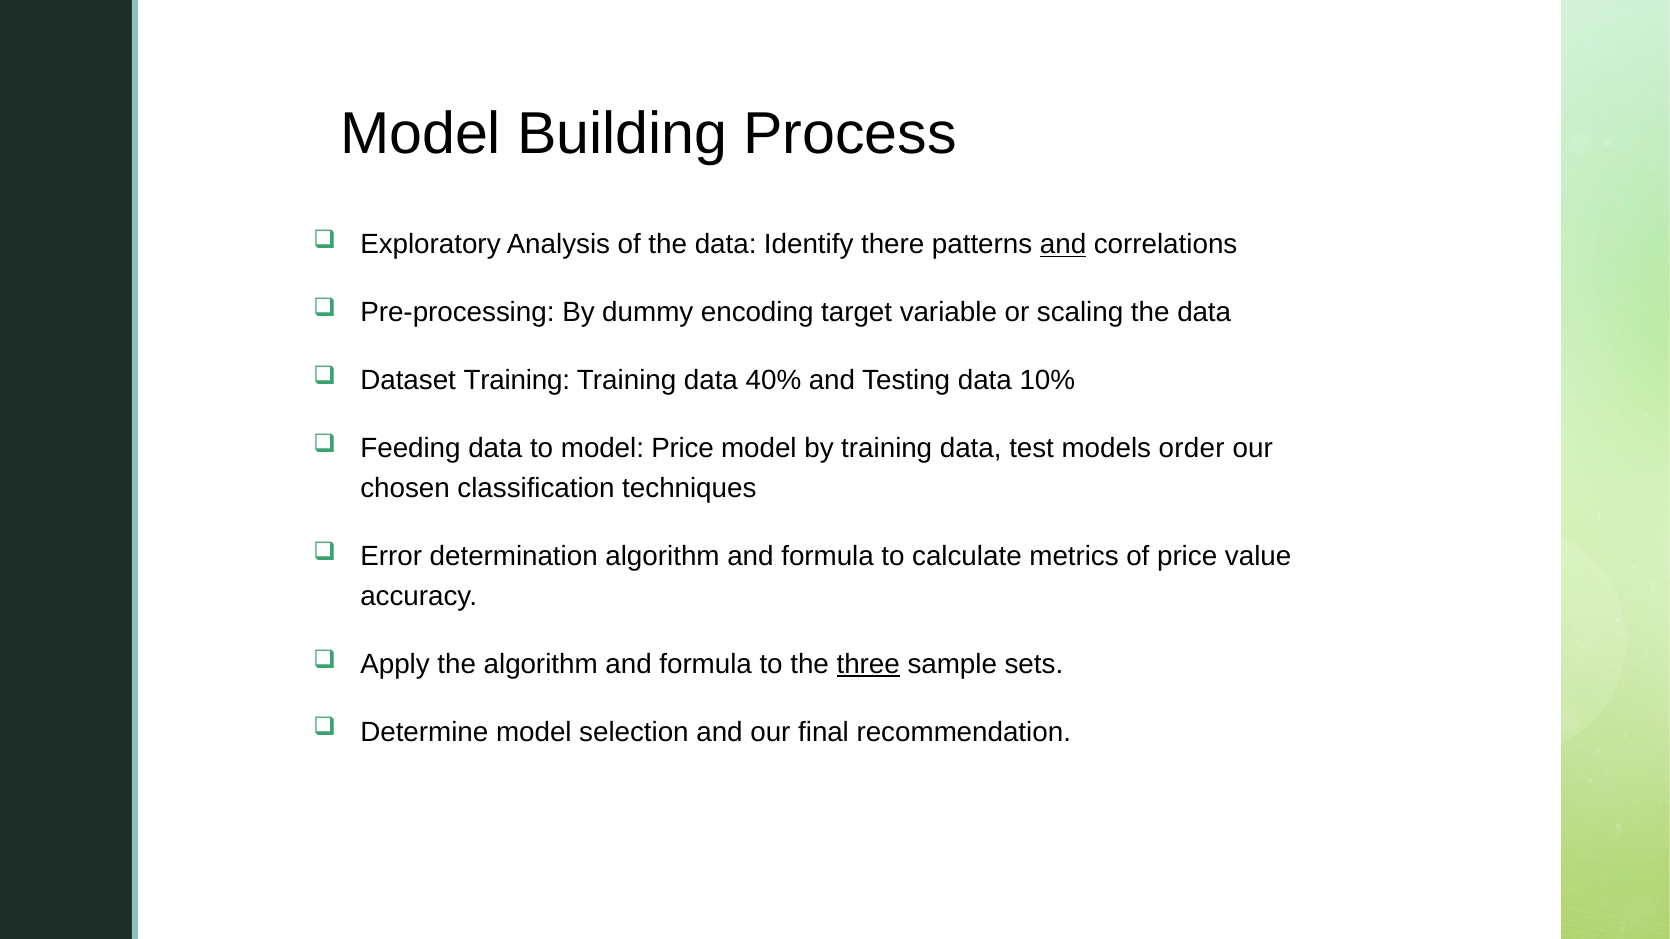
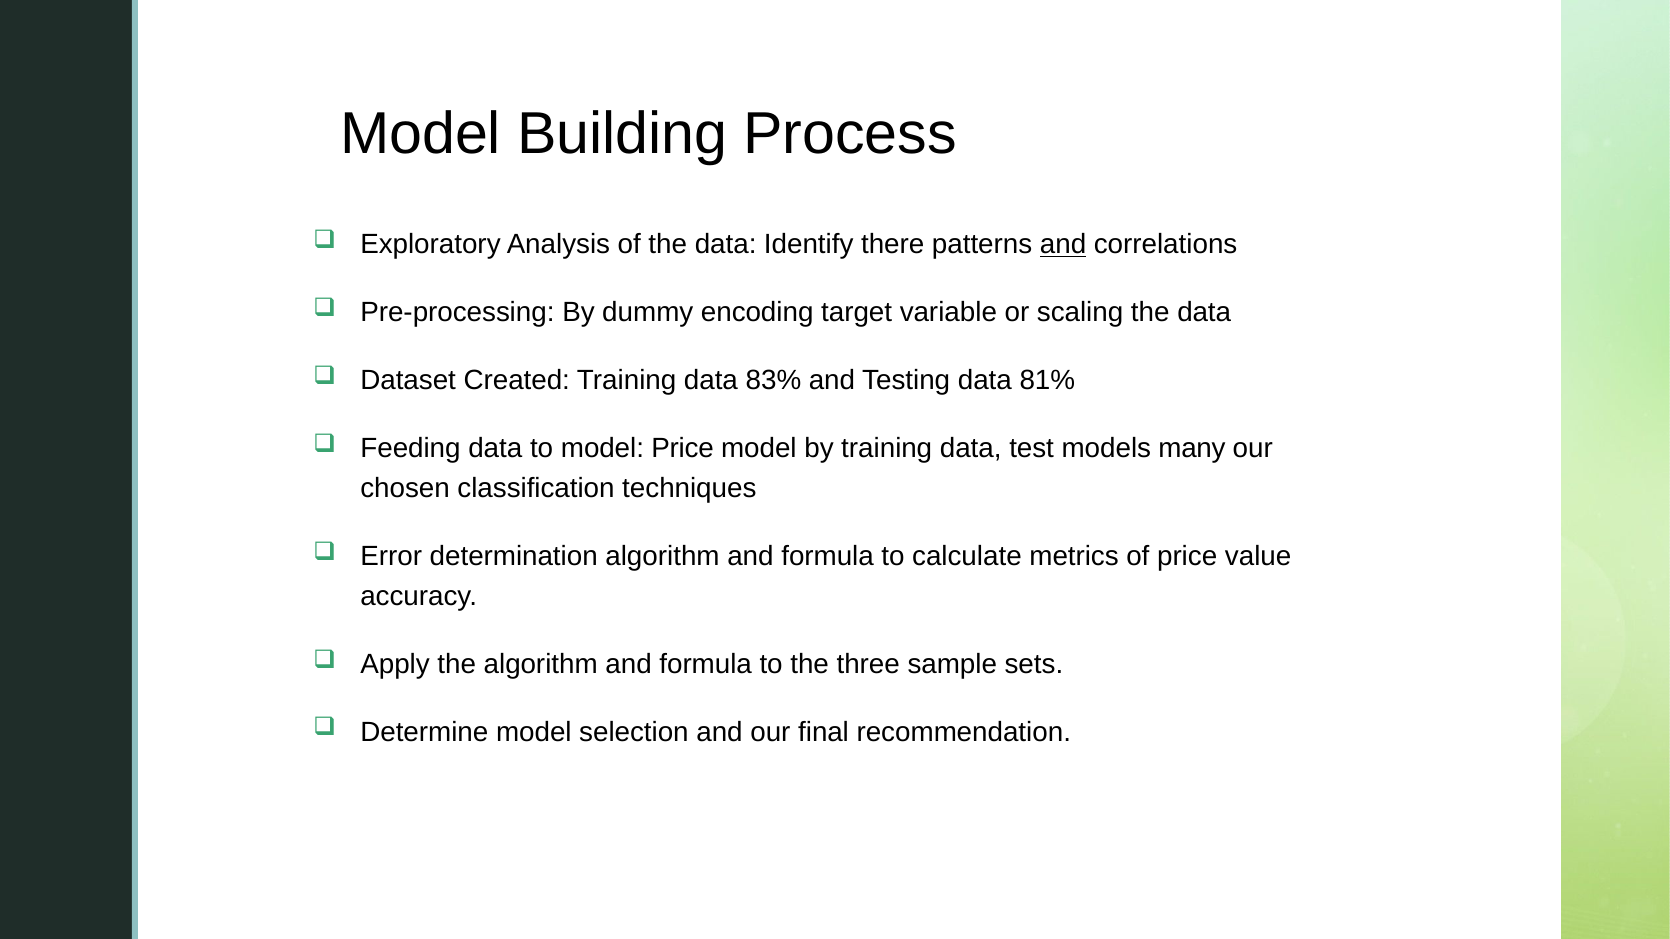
Dataset Training: Training -> Created
40%: 40% -> 83%
10%: 10% -> 81%
order: order -> many
three underline: present -> none
